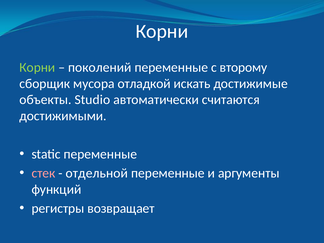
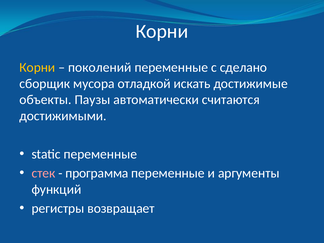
Корни at (37, 67) colour: light green -> yellow
второму: второму -> сделано
Studio: Studio -> Паузы
отдельной: отдельной -> программа
